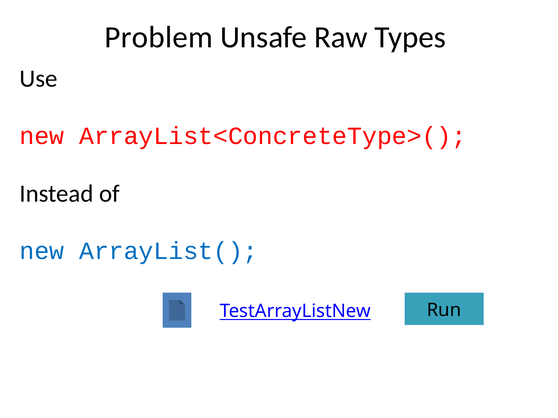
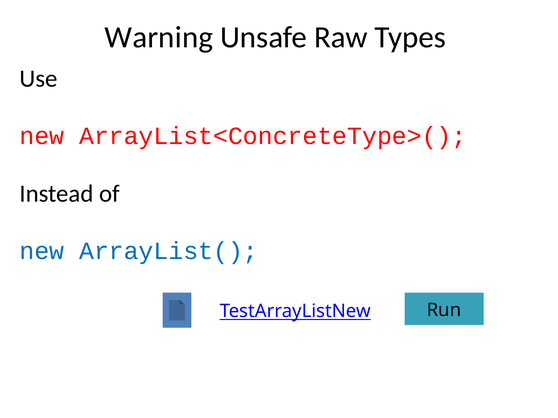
Problem: Problem -> Warning
